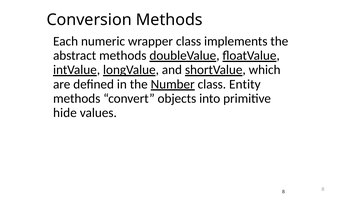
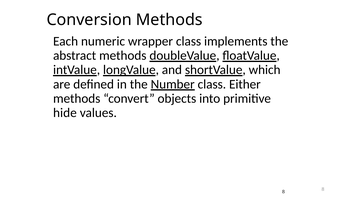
Entity: Entity -> Either
